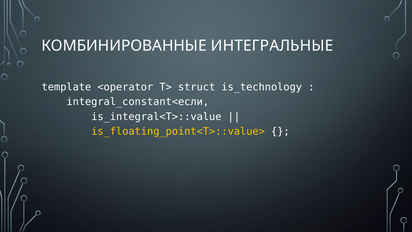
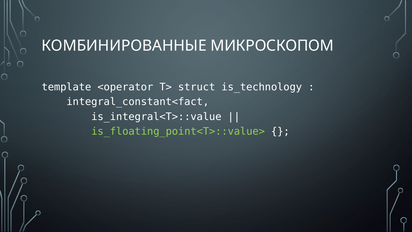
ИНТЕГРАЛЬНЫЕ: ИНТЕГРАЛЬНЫЕ -> МИКРОСКОПОМ
integral_constant<если: integral_constant<если -> integral_constant<fact
is_floating_point<T>::value> colour: yellow -> light green
